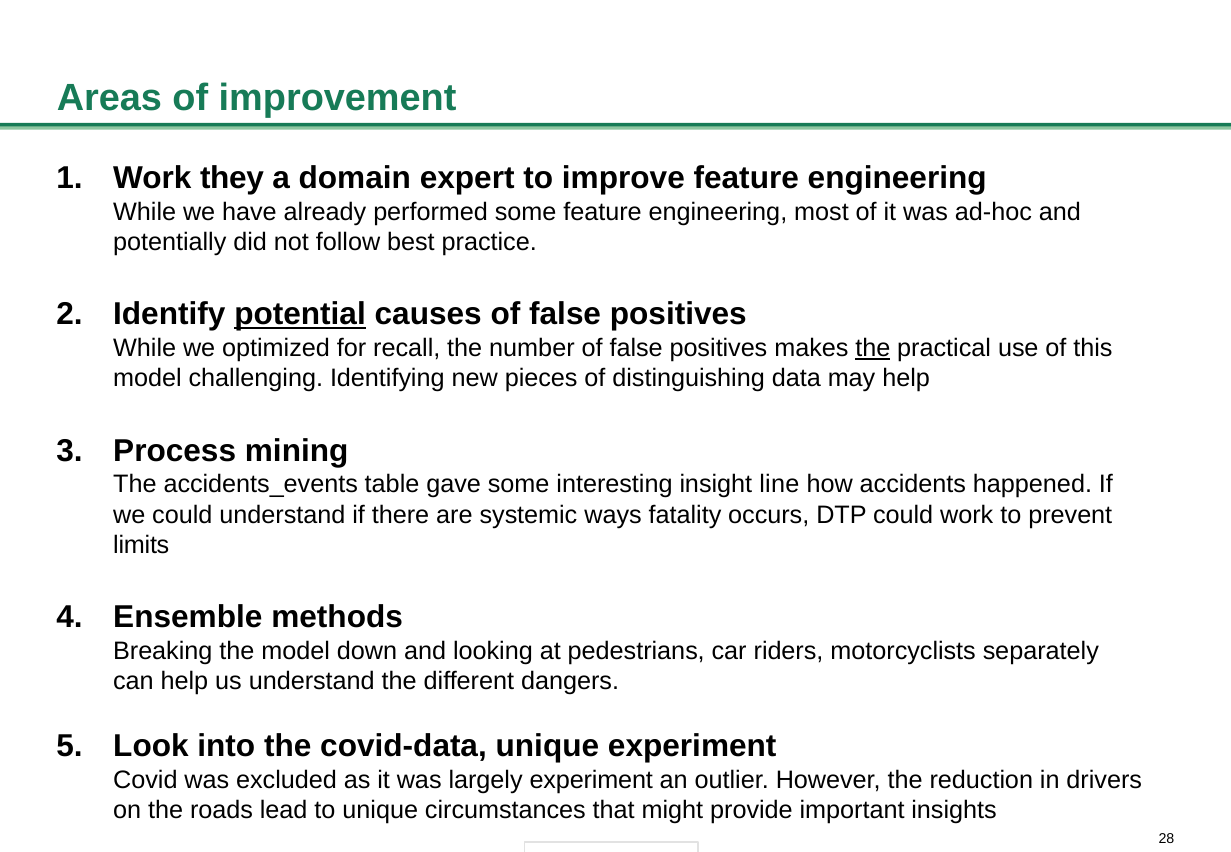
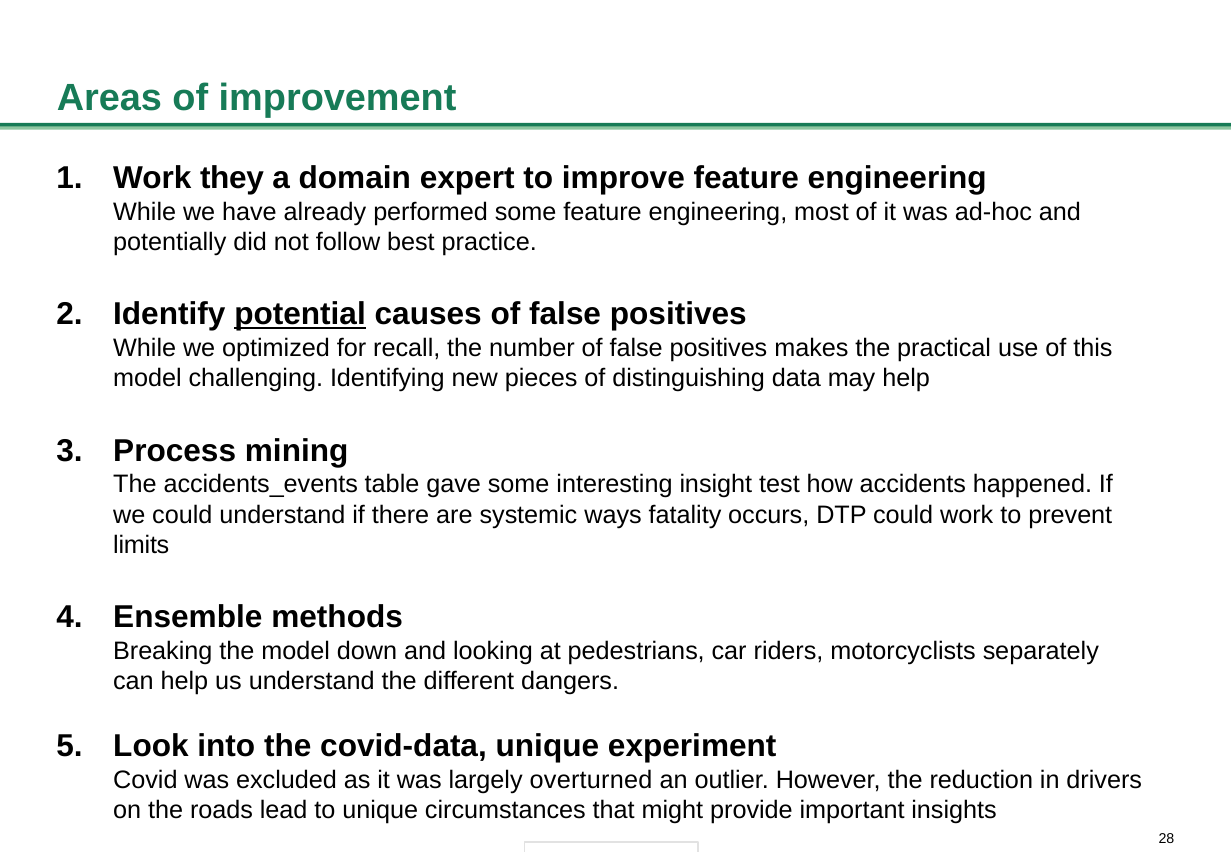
the at (873, 348) underline: present -> none
line: line -> test
largely experiment: experiment -> overturned
